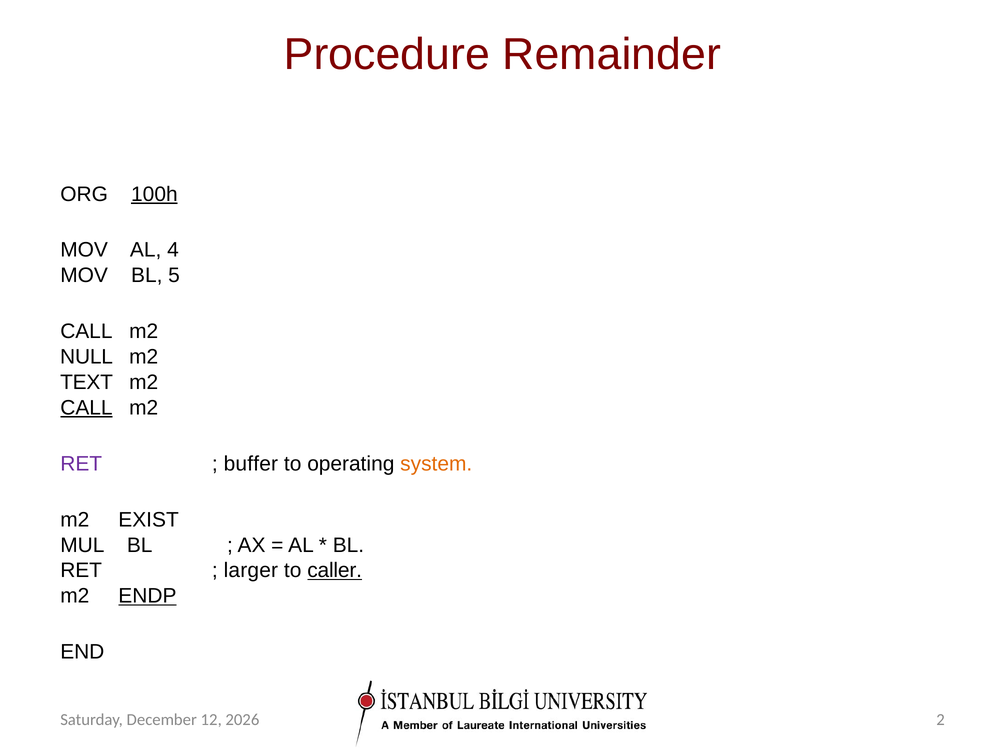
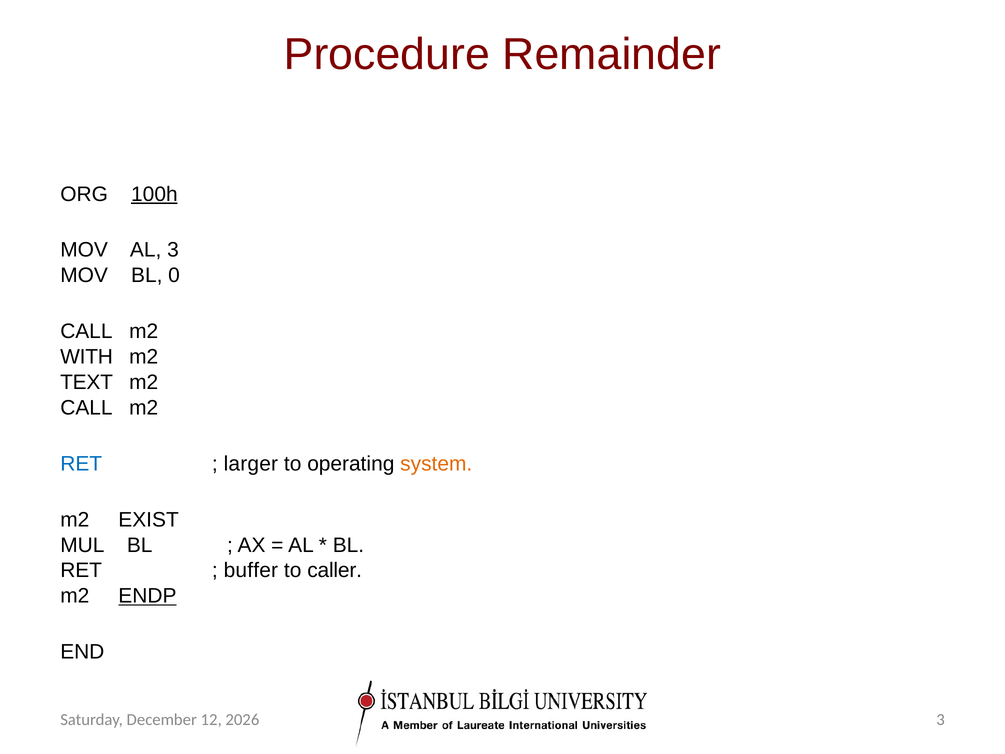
AL 4: 4 -> 3
5: 5 -> 0
NULL: NULL -> WITH
CALL at (86, 408) underline: present -> none
RET at (81, 464) colour: purple -> blue
buffer: buffer -> larger
larger: larger -> buffer
caller underline: present -> none
2 at (941, 720): 2 -> 3
